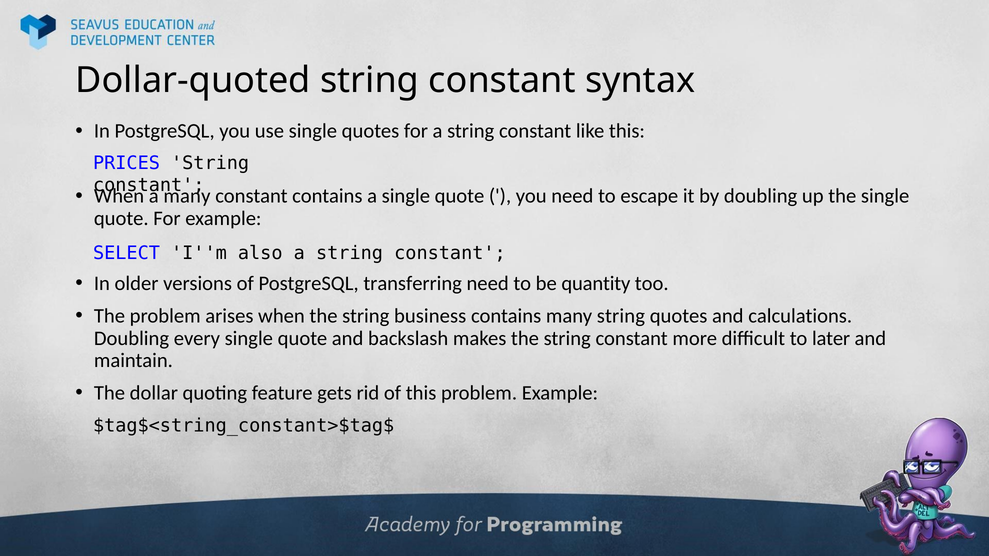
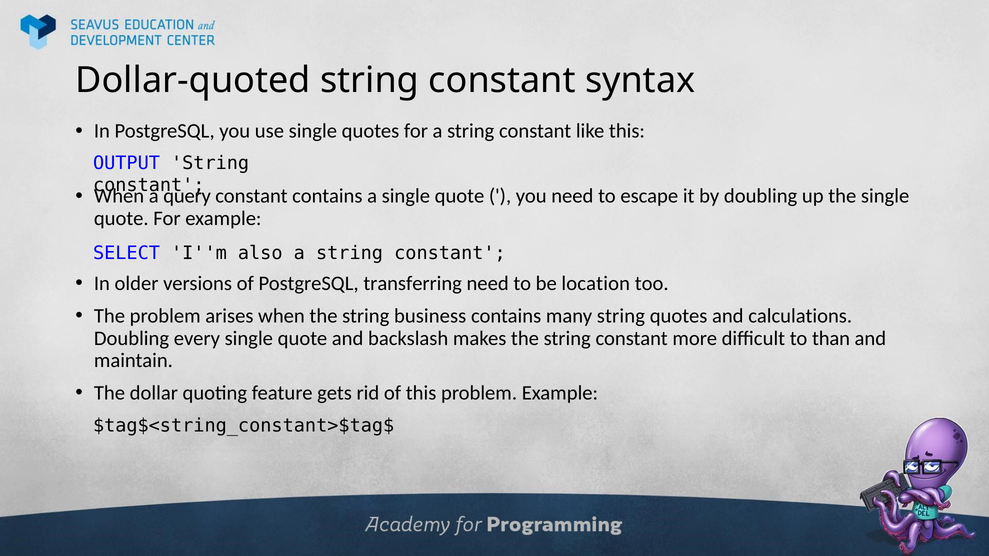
PRICES: PRICES -> OUTPUT
many at (187, 196): many -> query
quantity: quantity -> location
later: later -> than
